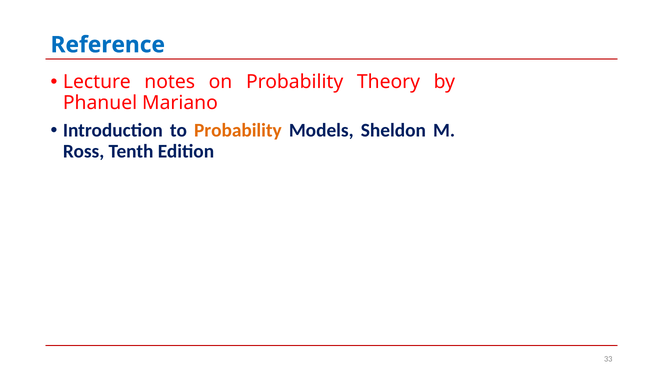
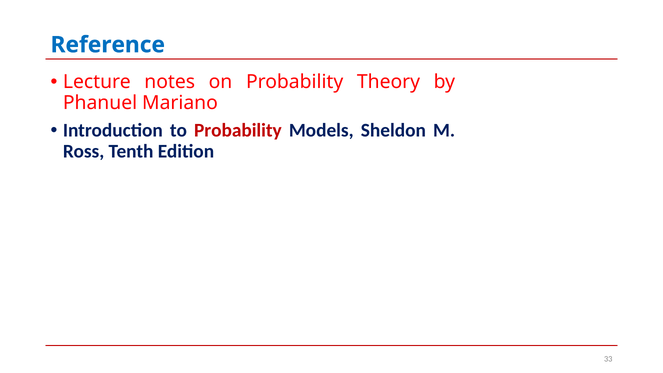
Probability at (238, 130) colour: orange -> red
